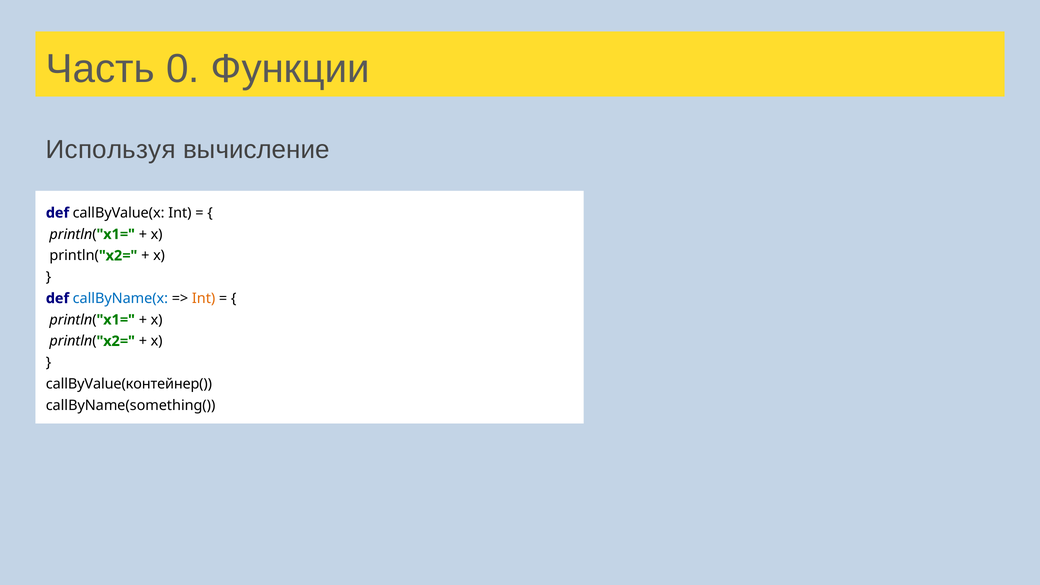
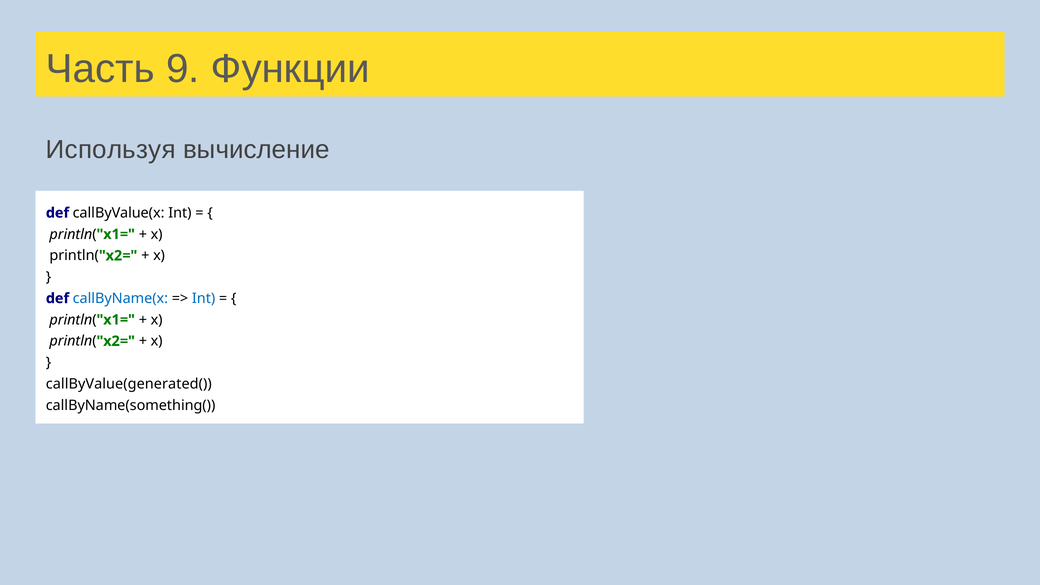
0: 0 -> 9
Int at (204, 298) colour: orange -> blue
callByValue(контейнер(: callByValue(контейнер( -> callByValue(generated(
